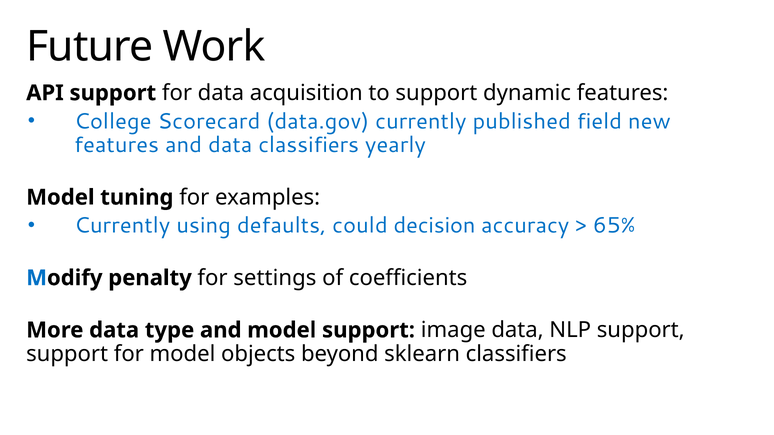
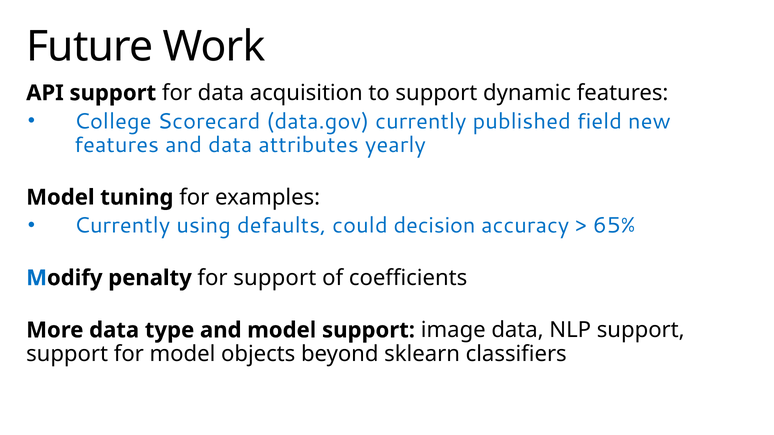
data classifiers: classifiers -> attributes
for settings: settings -> support
